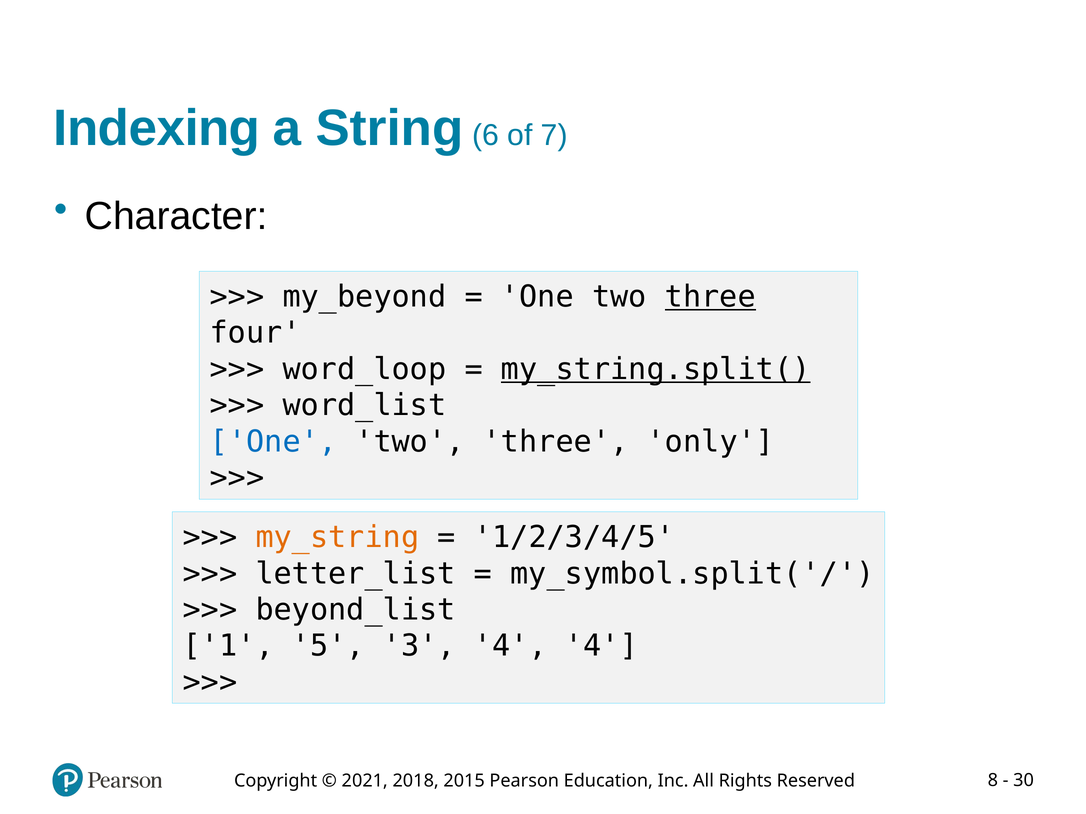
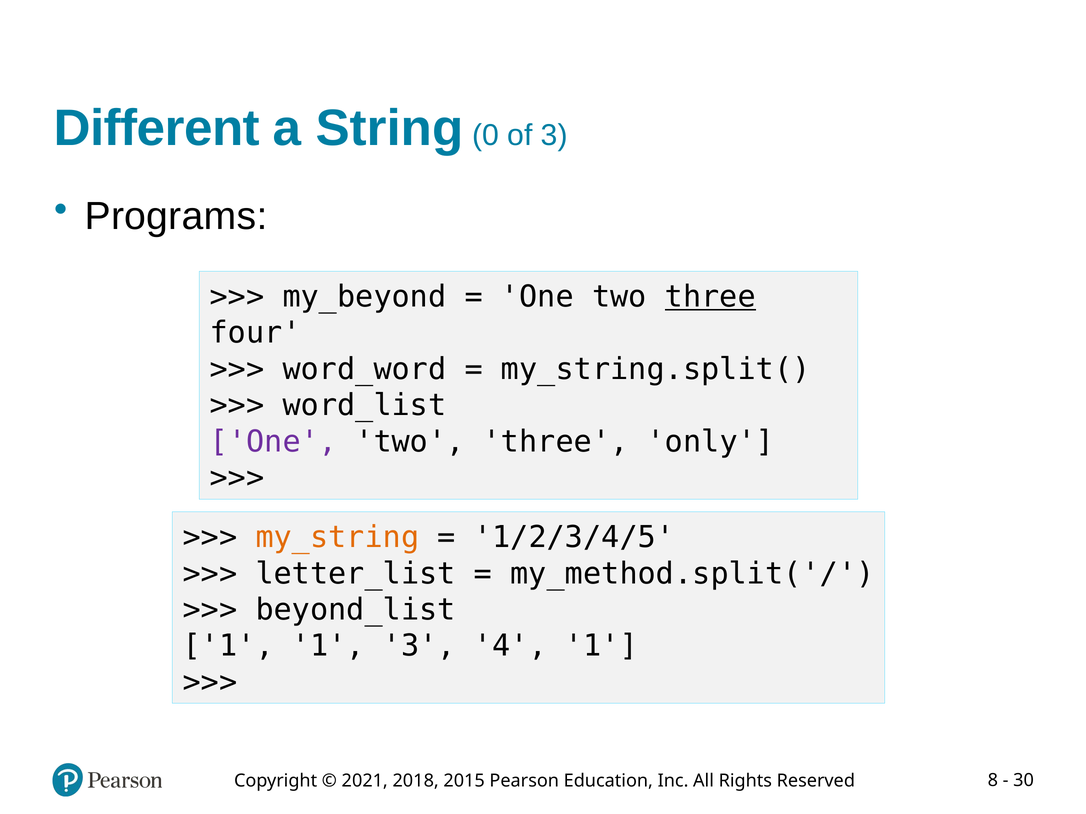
Indexing: Indexing -> Different
6: 6 -> 0
of 7: 7 -> 3
Character: Character -> Programs
word_loop: word_loop -> word_word
my_string.split( underline: present -> none
One at (273, 442) colour: blue -> purple
my_symbol.split('/: my_symbol.split('/ -> my_method.split('/
1 5: 5 -> 1
4 4: 4 -> 1
